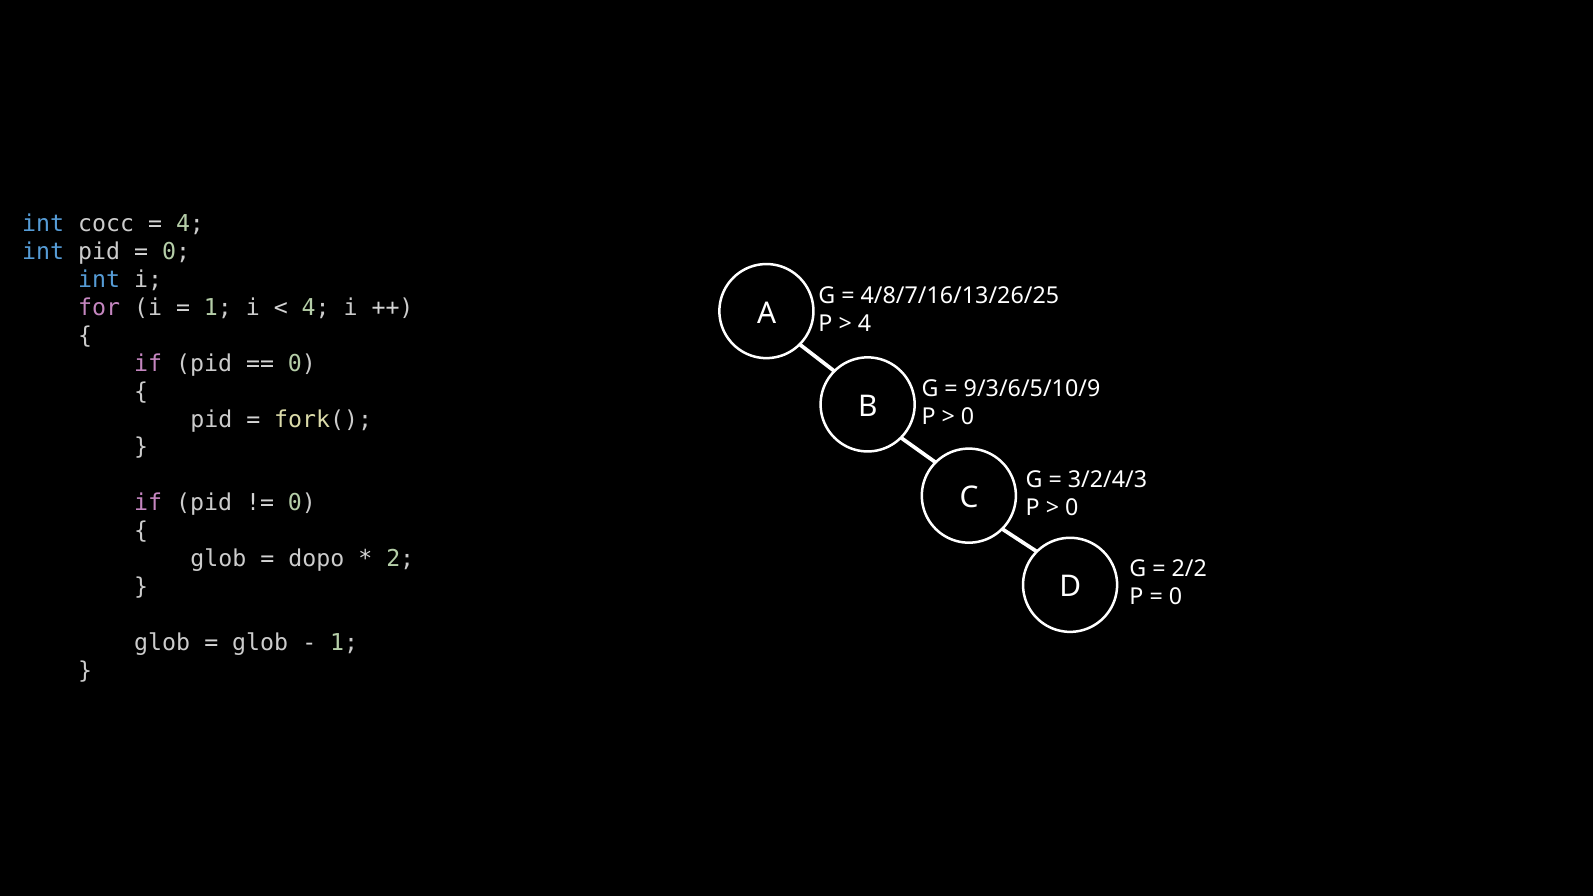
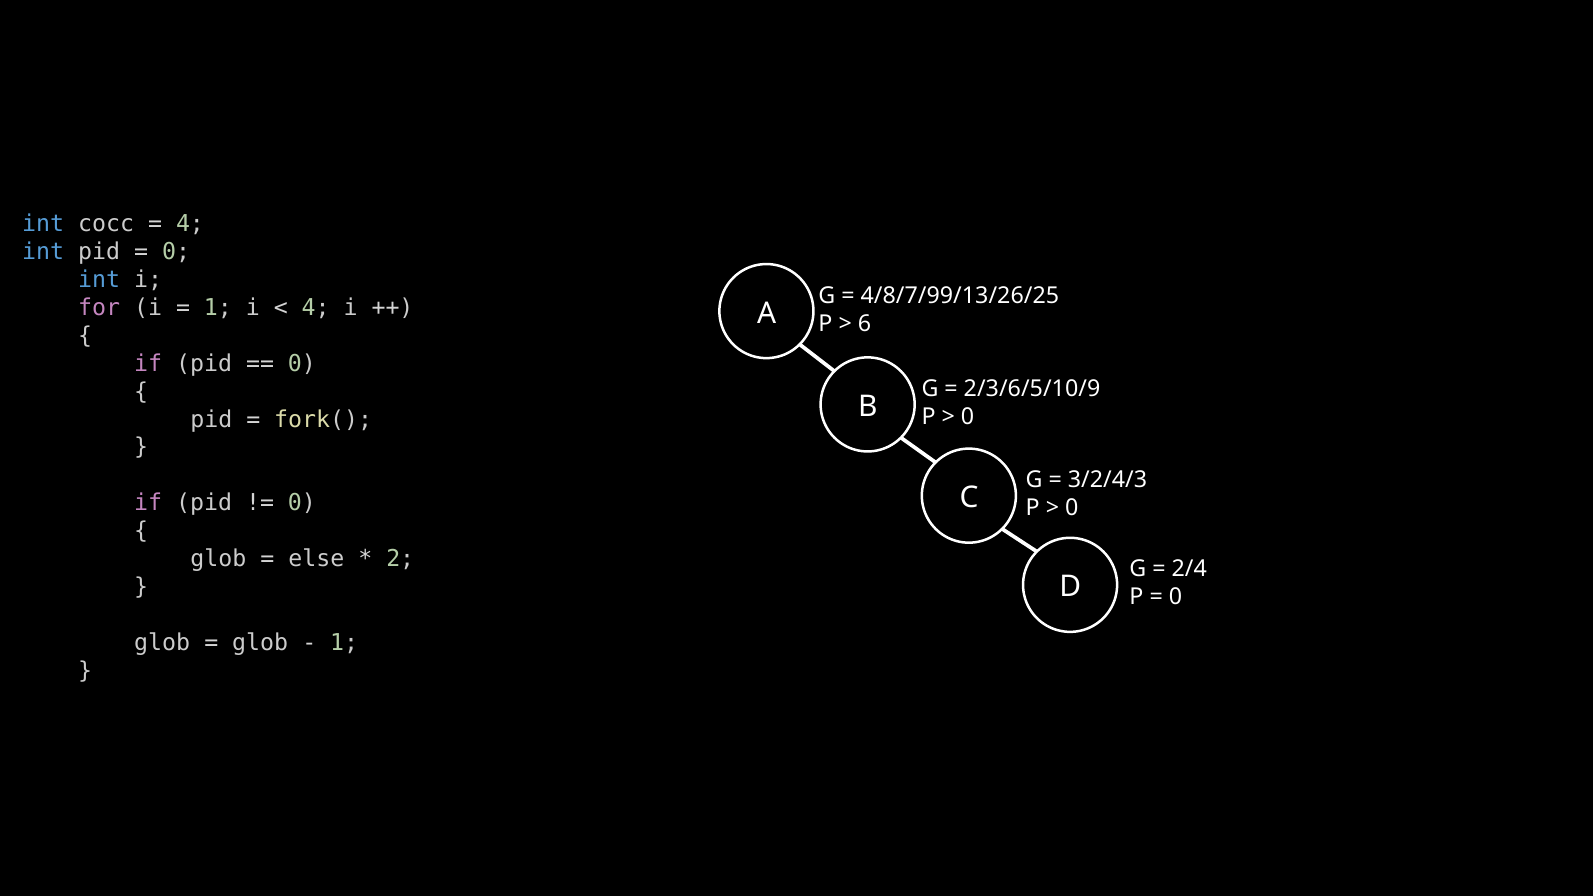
4/8/7/16/13/26/25: 4/8/7/16/13/26/25 -> 4/8/7/99/13/26/25
4 at (864, 323): 4 -> 6
9/3/6/5/10/9: 9/3/6/5/10/9 -> 2/3/6/5/10/9
dopo: dopo -> else
2/2: 2/2 -> 2/4
